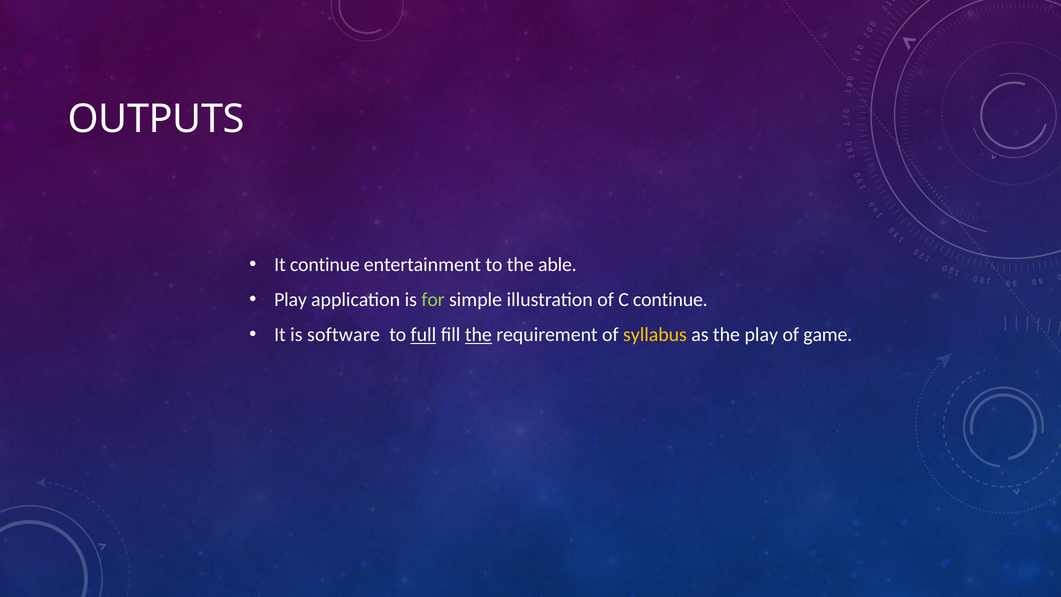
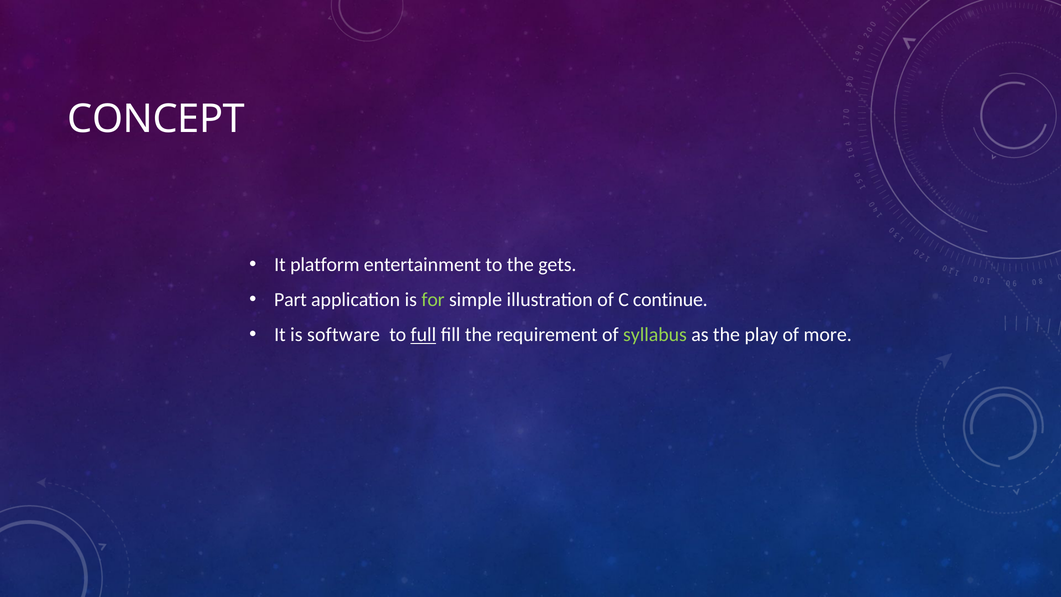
OUTPUTS: OUTPUTS -> CONCEPT
It continue: continue -> platform
able: able -> gets
Play at (290, 300): Play -> Part
the at (478, 335) underline: present -> none
syllabus colour: yellow -> light green
game: game -> more
